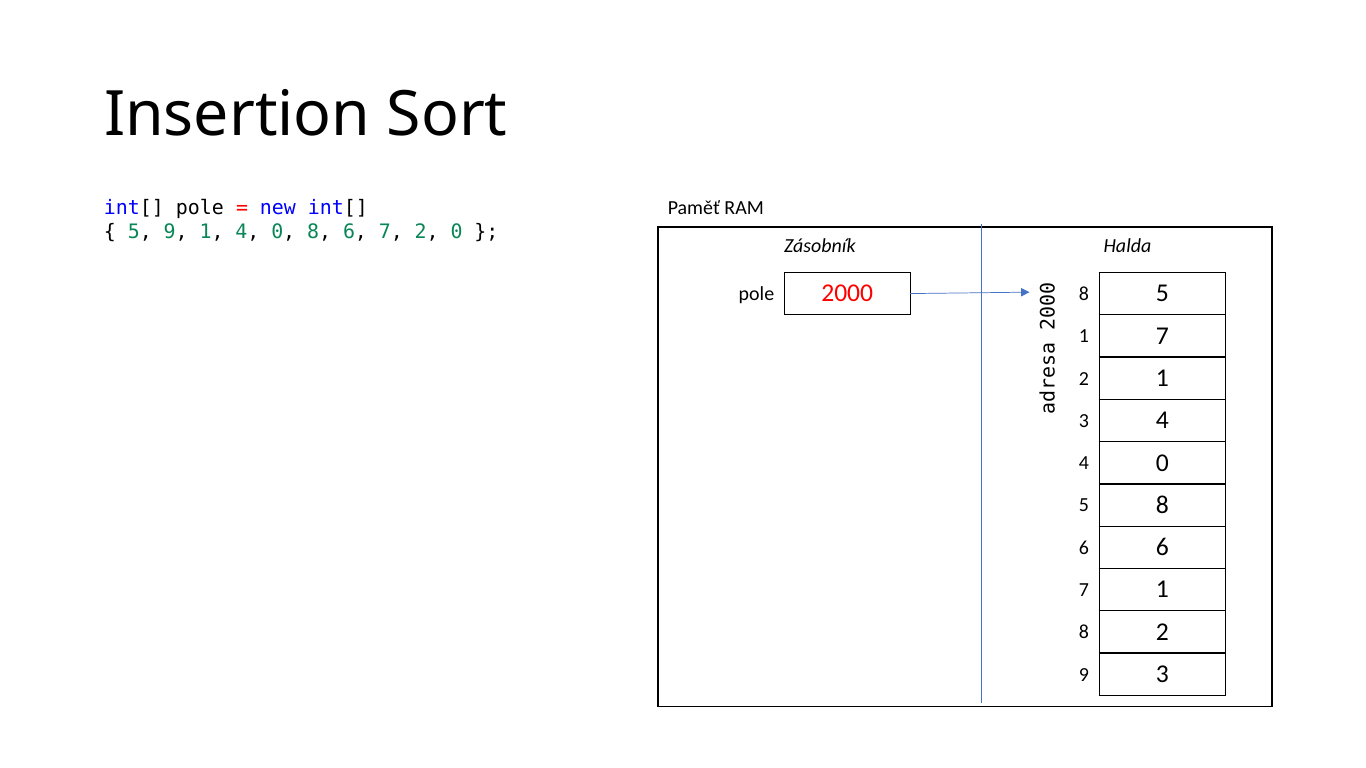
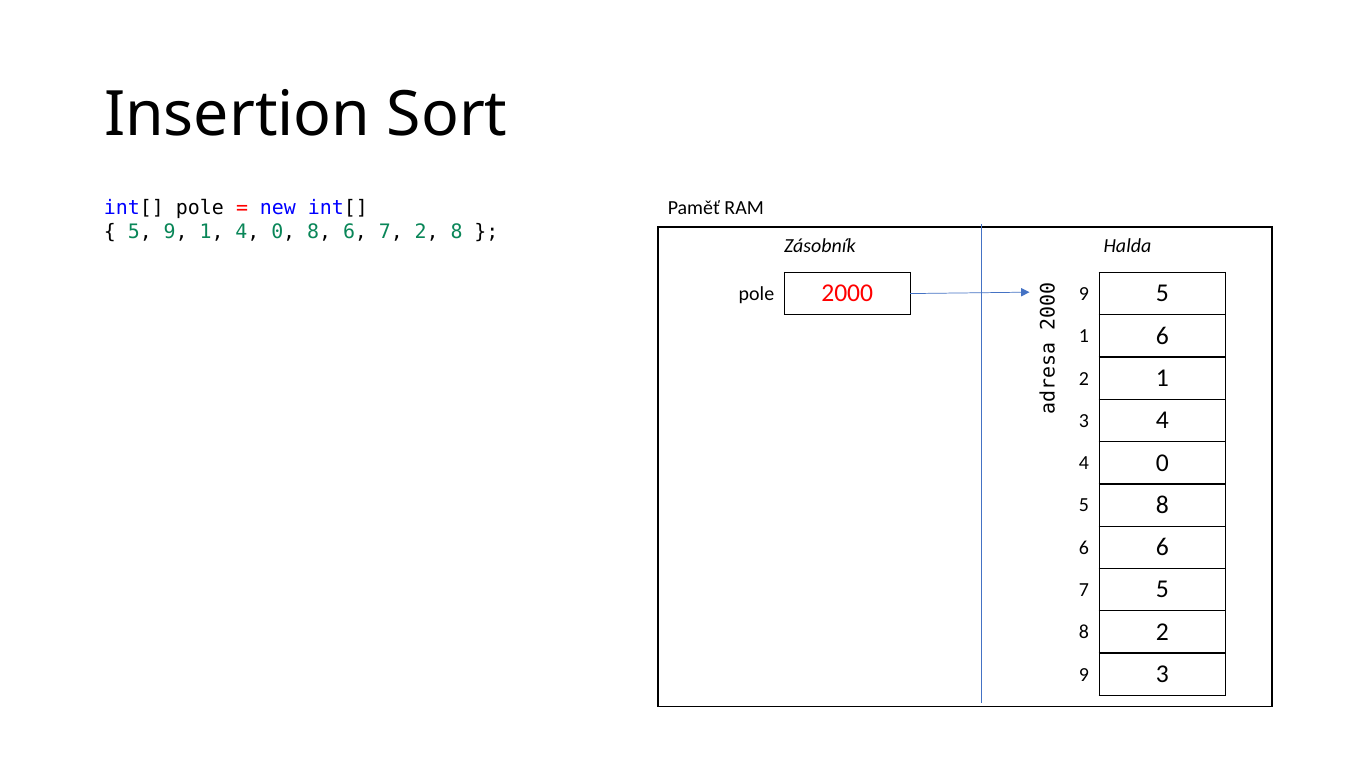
7 2 0: 0 -> 8
8 at (1084, 294): 8 -> 9
1 7: 7 -> 6
7 1: 1 -> 5
